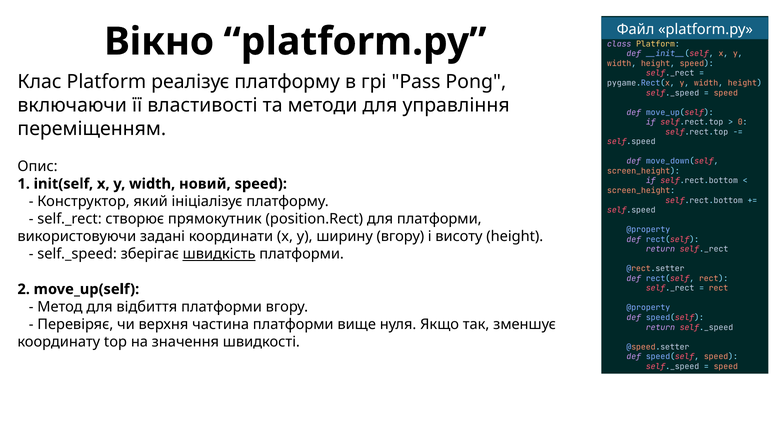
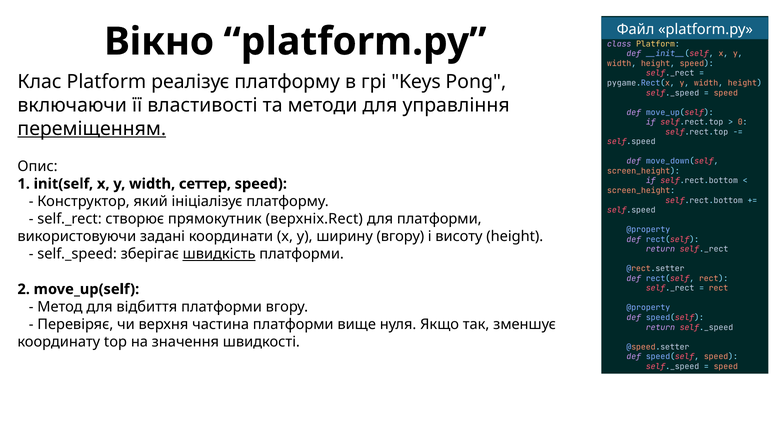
Pass: Pass -> Keys
переміщенням underline: none -> present
новий: новий -> сеттер
position.Rect: position.Rect -> верхніх.Rect
